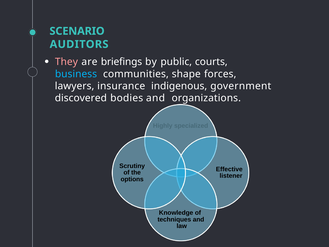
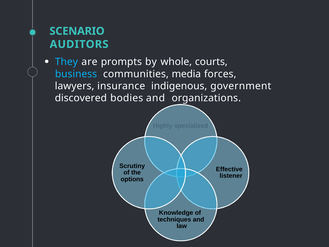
They colour: pink -> light blue
briefings: briefings -> prompts
public: public -> whole
shape: shape -> media
